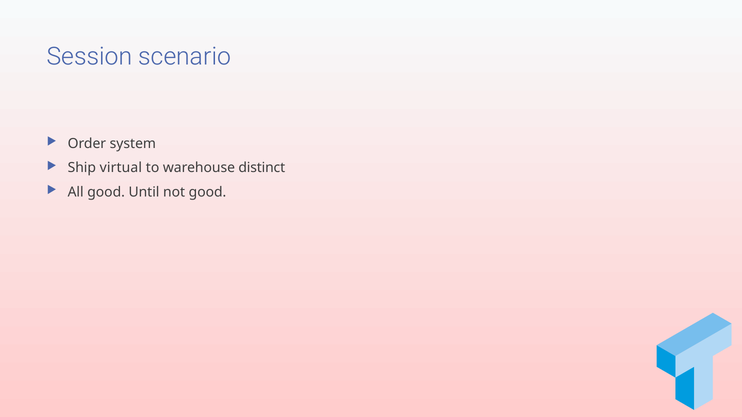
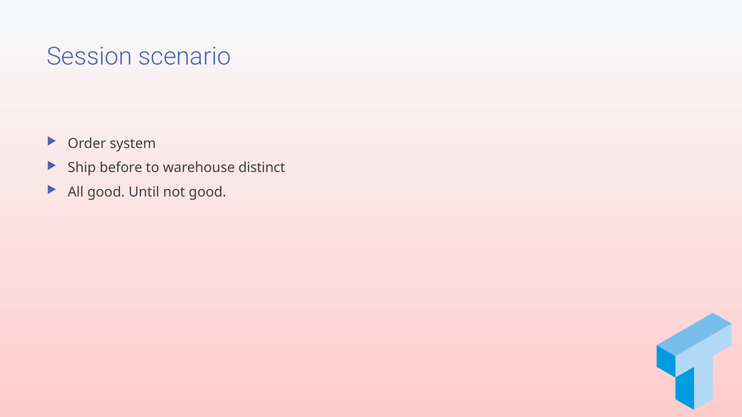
virtual: virtual -> before
